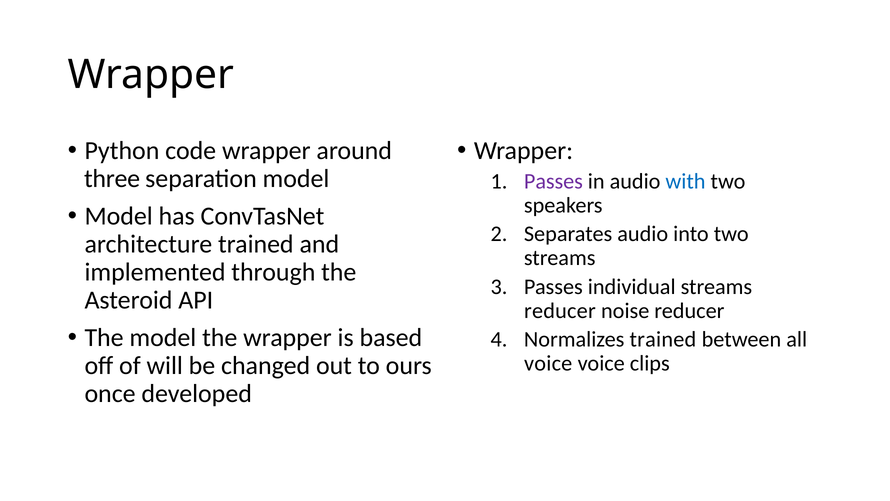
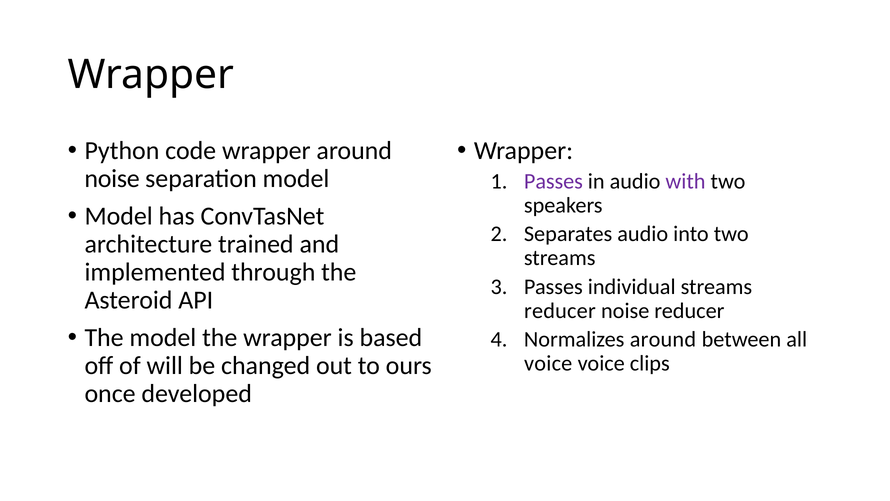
three at (112, 179): three -> noise
with colour: blue -> purple
Normalizes trained: trained -> around
